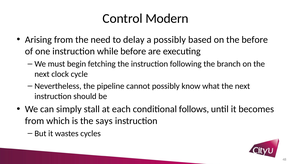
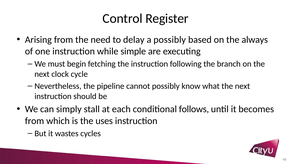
Modern: Modern -> Register
the before: before -> always
while before: before -> simple
says: says -> uses
